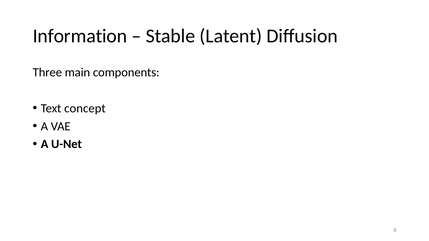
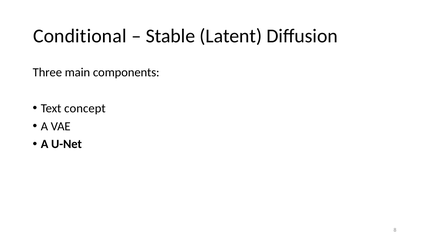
Information: Information -> Conditional
